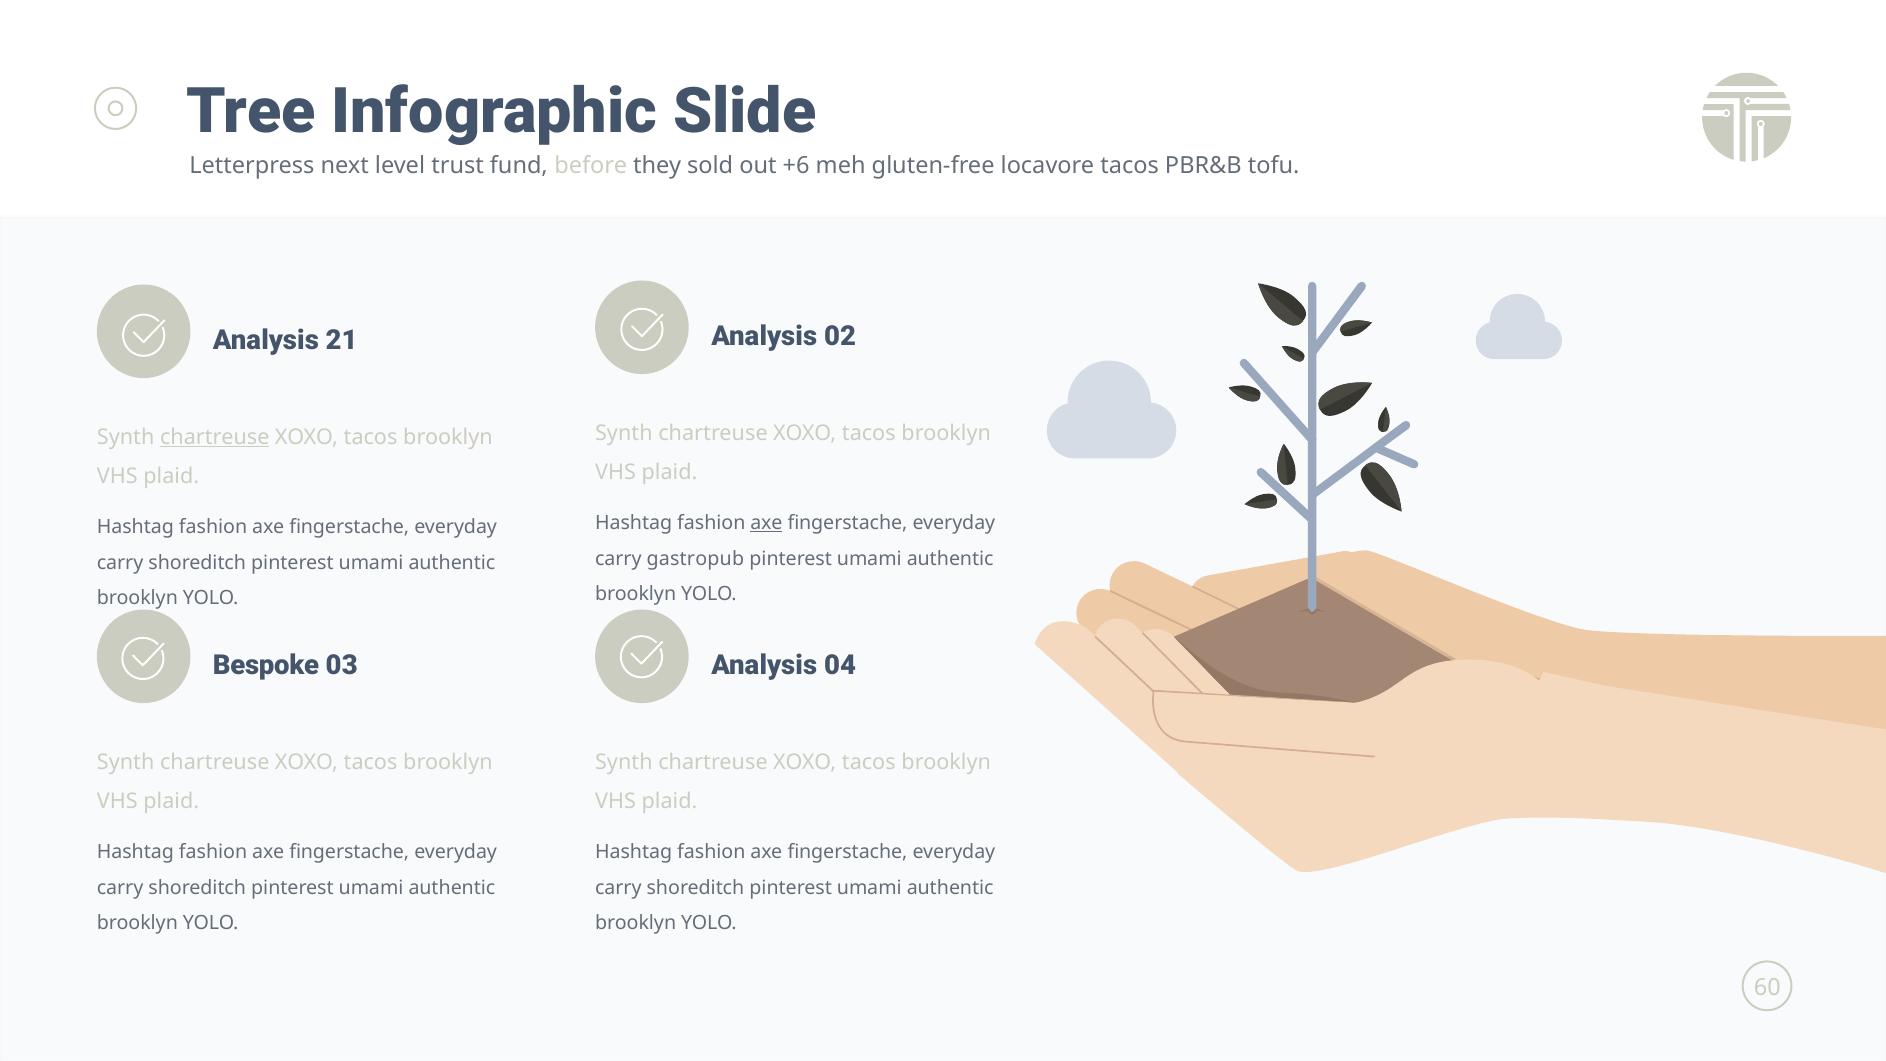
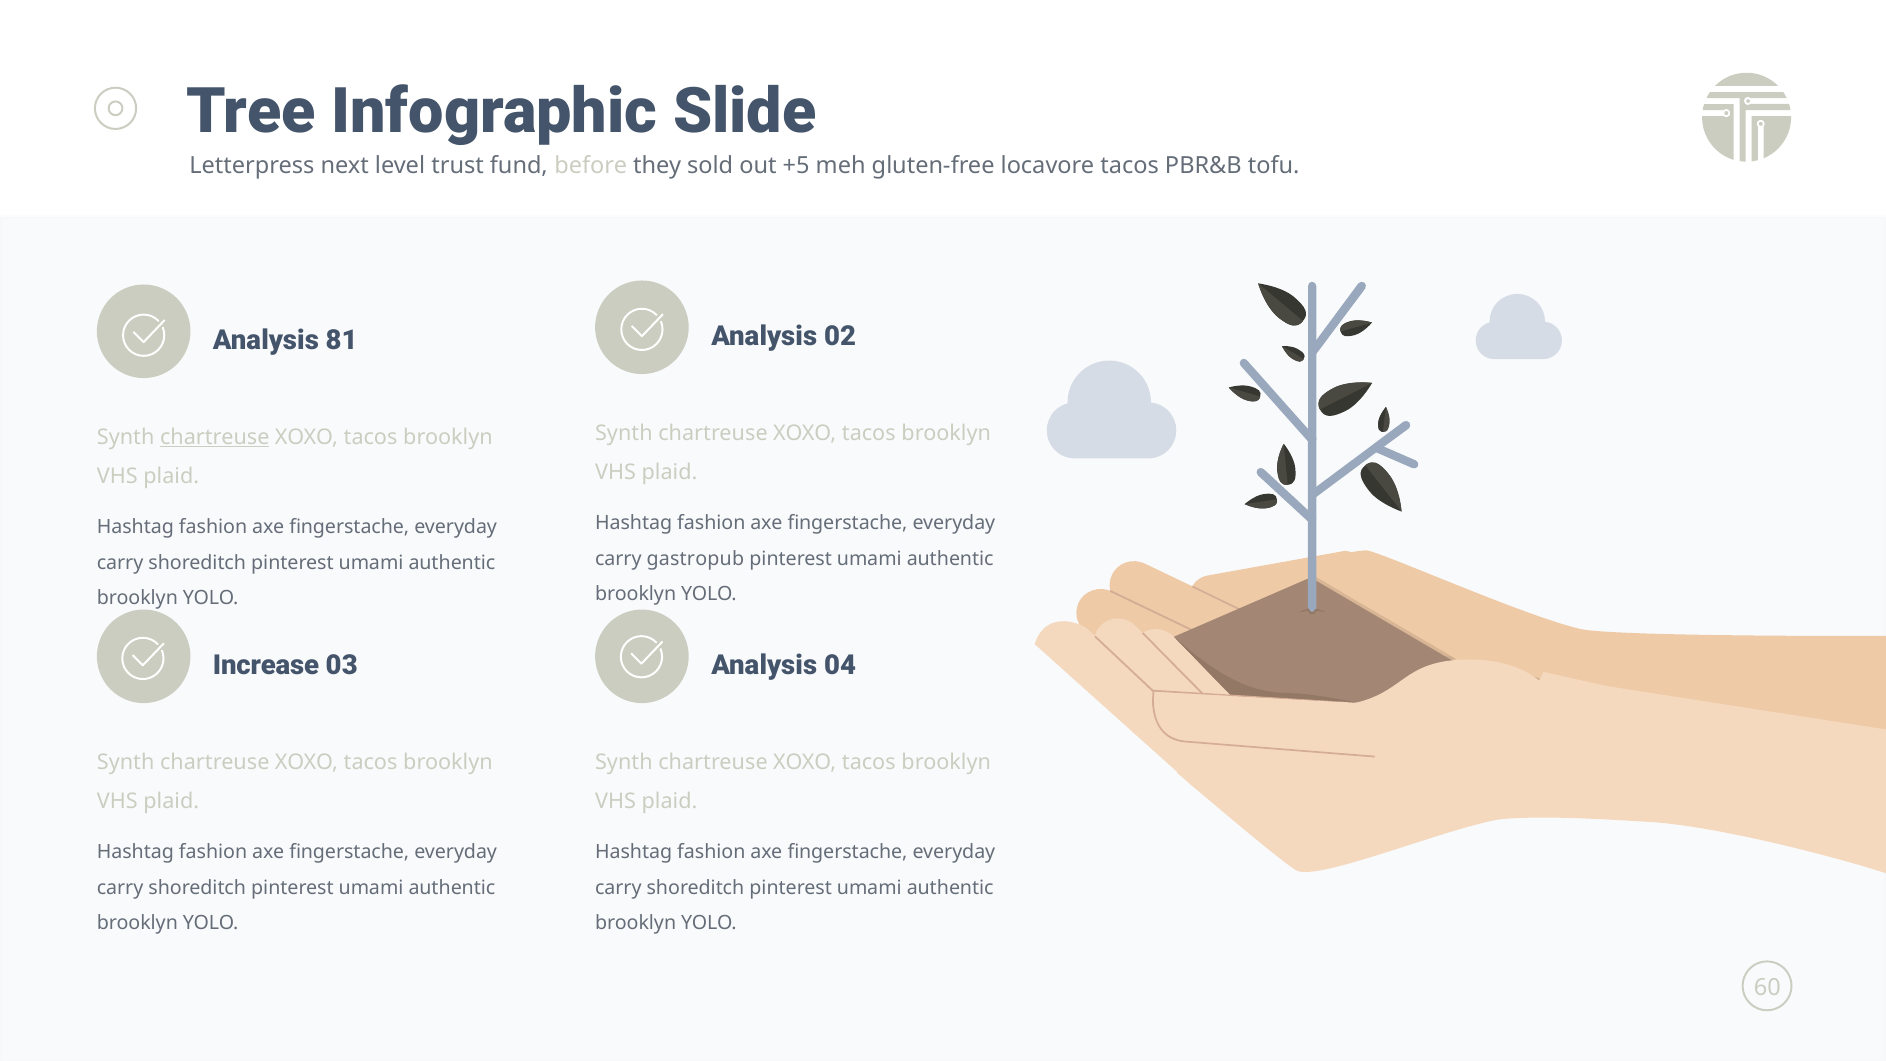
+6: +6 -> +5
21: 21 -> 81
axe at (766, 523) underline: present -> none
Bespoke: Bespoke -> Increase
